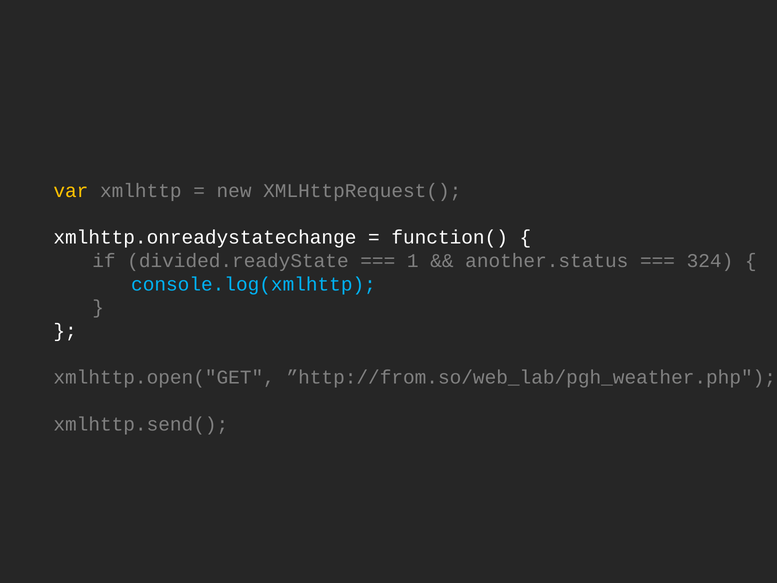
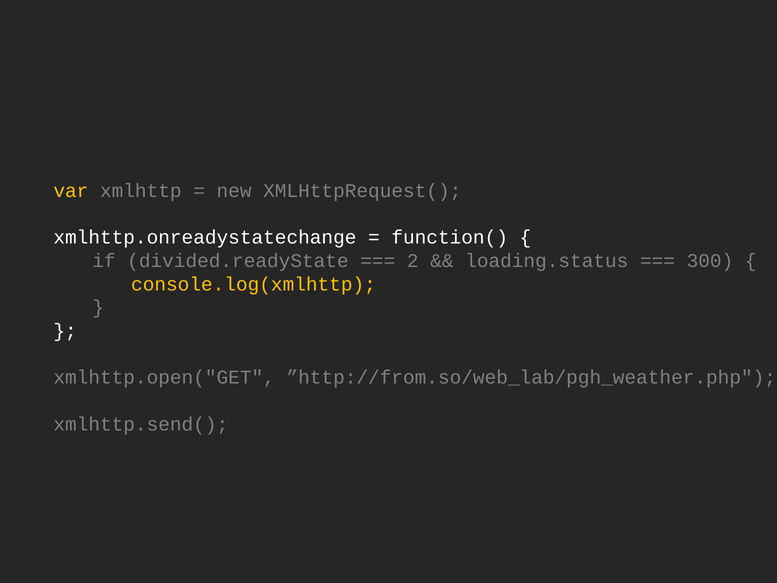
1: 1 -> 2
another.status: another.status -> loading.status
324: 324 -> 300
console.log(xmlhttp colour: light blue -> yellow
